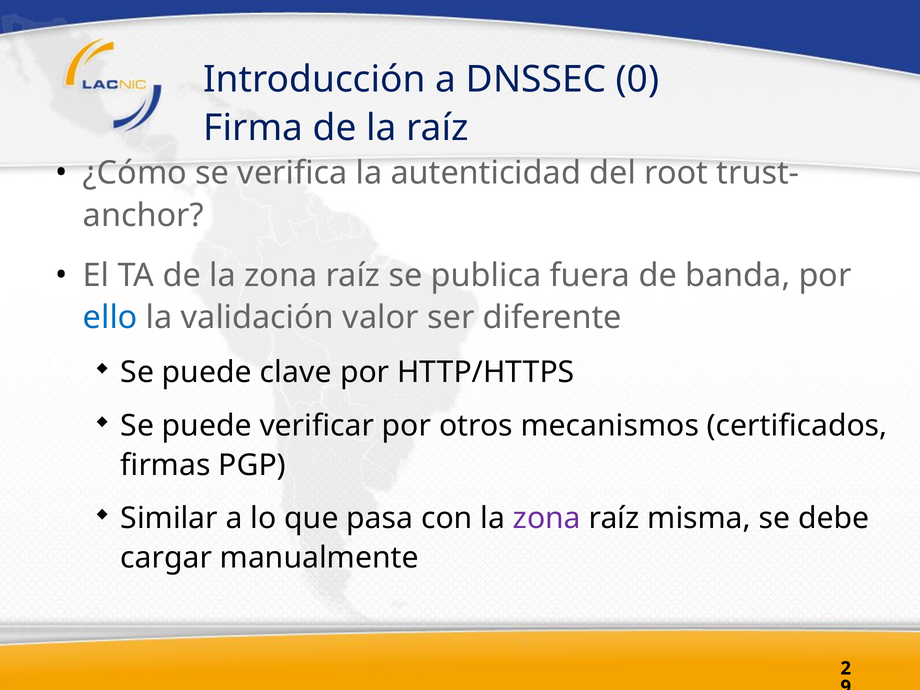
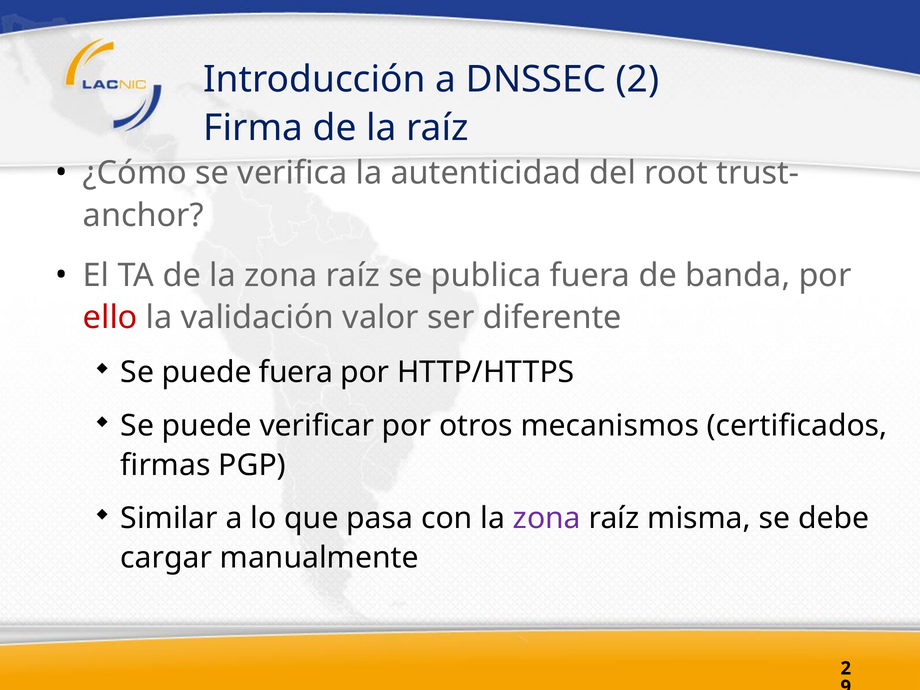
DNSSEC 0: 0 -> 2
ello colour: blue -> red
puede clave: clave -> fuera
